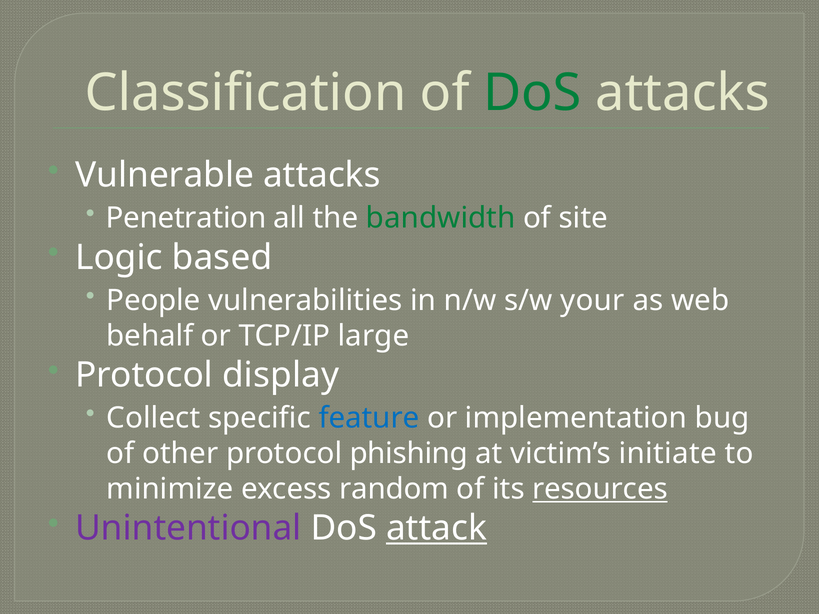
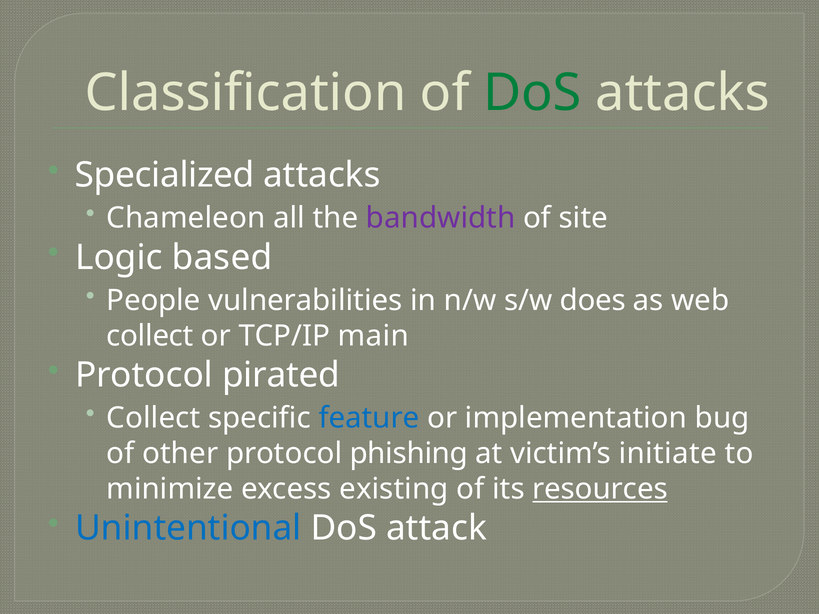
Vulnerable: Vulnerable -> Specialized
Penetration: Penetration -> Chameleon
bandwidth colour: green -> purple
your: your -> does
behalf at (150, 336): behalf -> collect
large: large -> main
display: display -> pirated
random: random -> existing
Unintentional colour: purple -> blue
attack underline: present -> none
